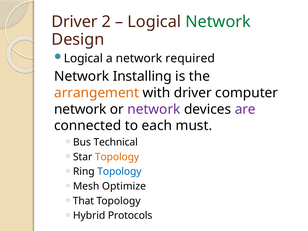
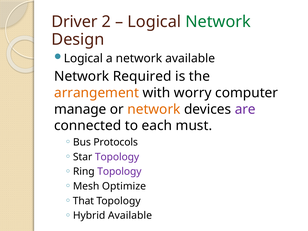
network required: required -> available
Installing: Installing -> Required
with driver: driver -> worry
network at (80, 109): network -> manage
network at (154, 109) colour: purple -> orange
Technical: Technical -> Protocols
Topology at (117, 157) colour: orange -> purple
Topology at (119, 172) colour: blue -> purple
Hybrid Protocols: Protocols -> Available
